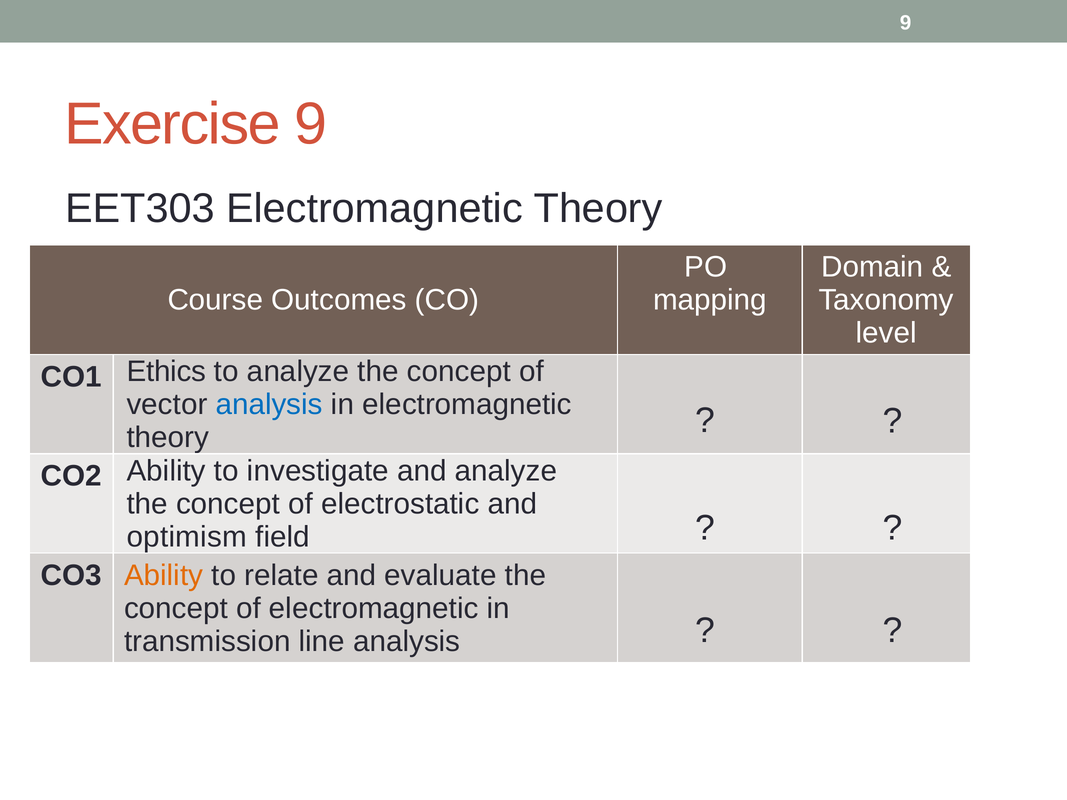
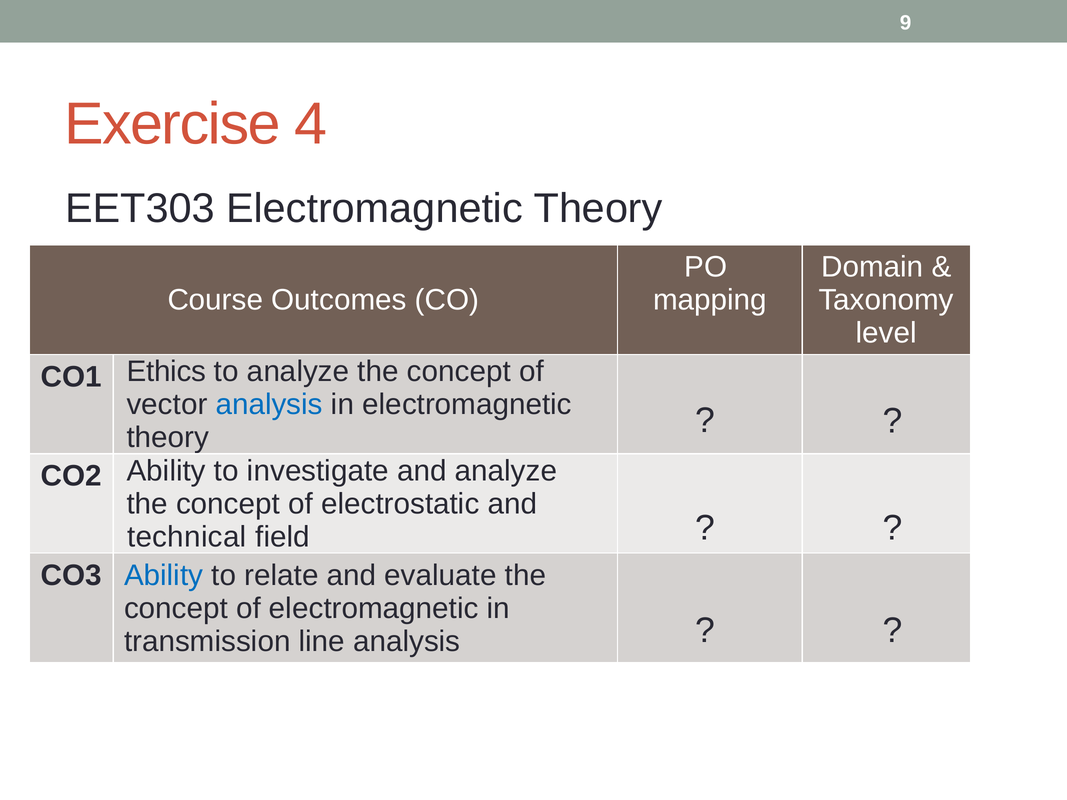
Exercise 9: 9 -> 4
optimism: optimism -> technical
Ability at (164, 575) colour: orange -> blue
